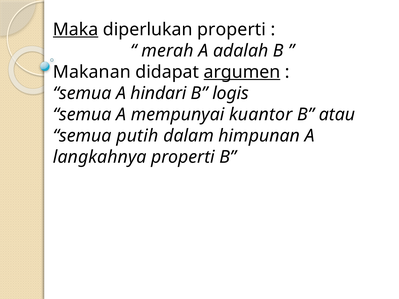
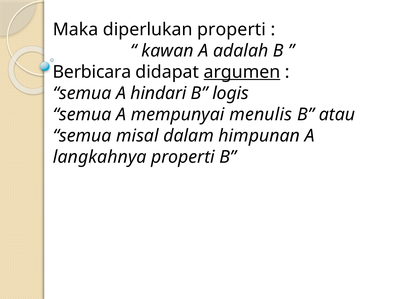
Maka underline: present -> none
merah: merah -> kawan
Makanan: Makanan -> Berbicara
kuantor: kuantor -> menulis
putih: putih -> misal
